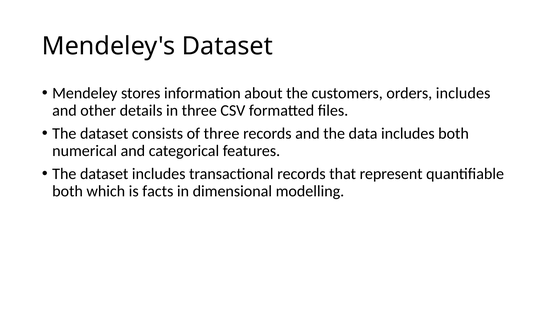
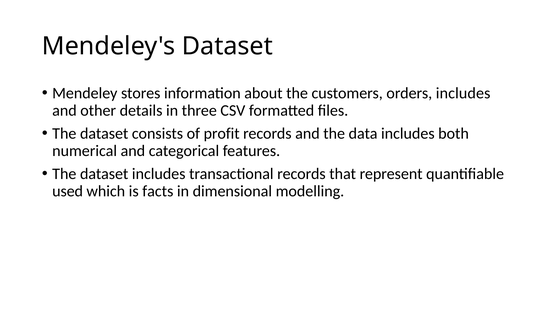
of three: three -> profit
both at (68, 191): both -> used
